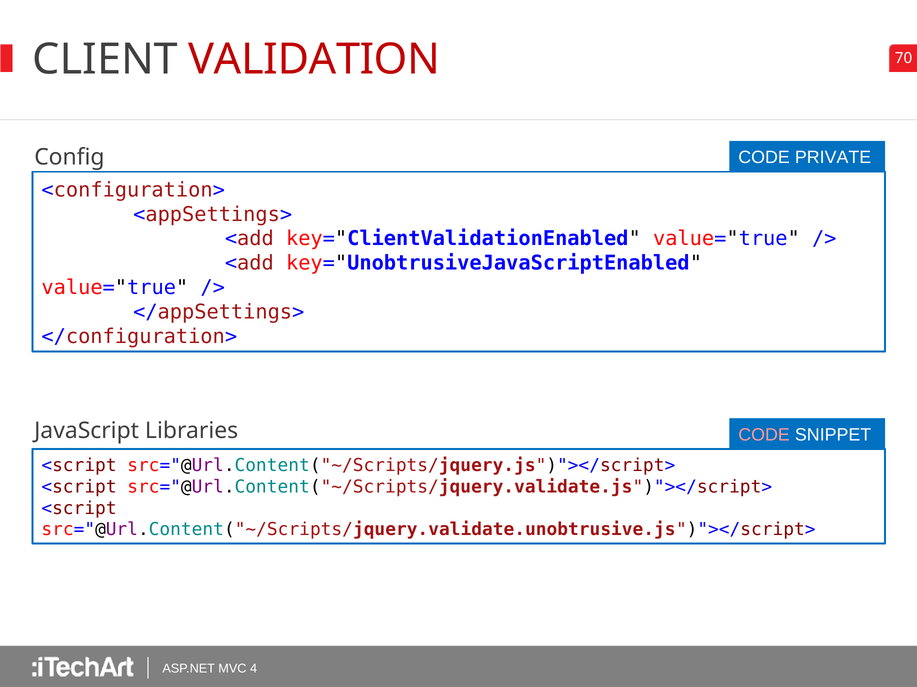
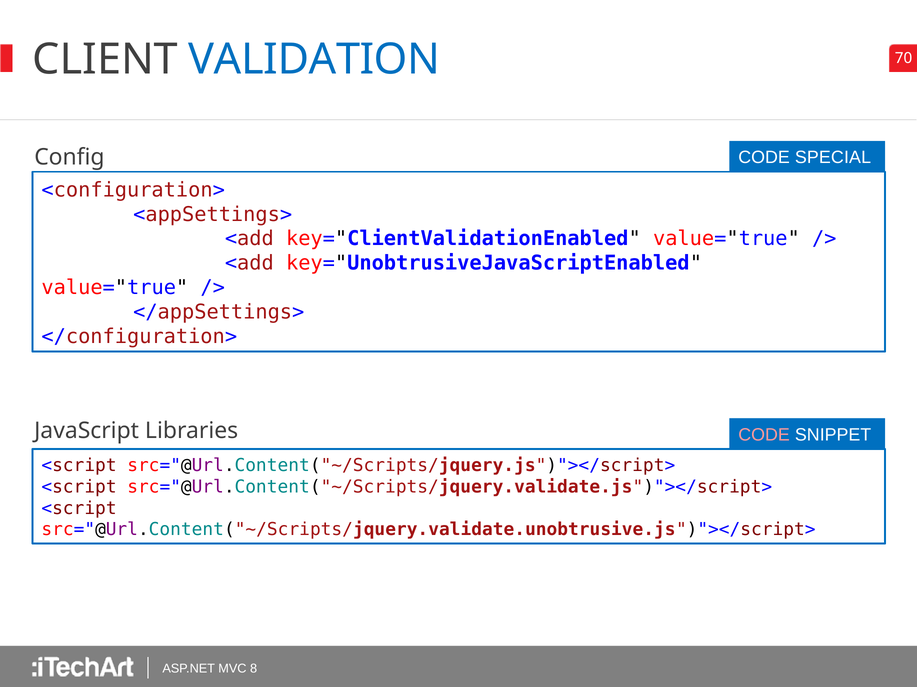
VALIDATION colour: red -> blue
PRIVATE: PRIVATE -> SPECIAL
4: 4 -> 8
